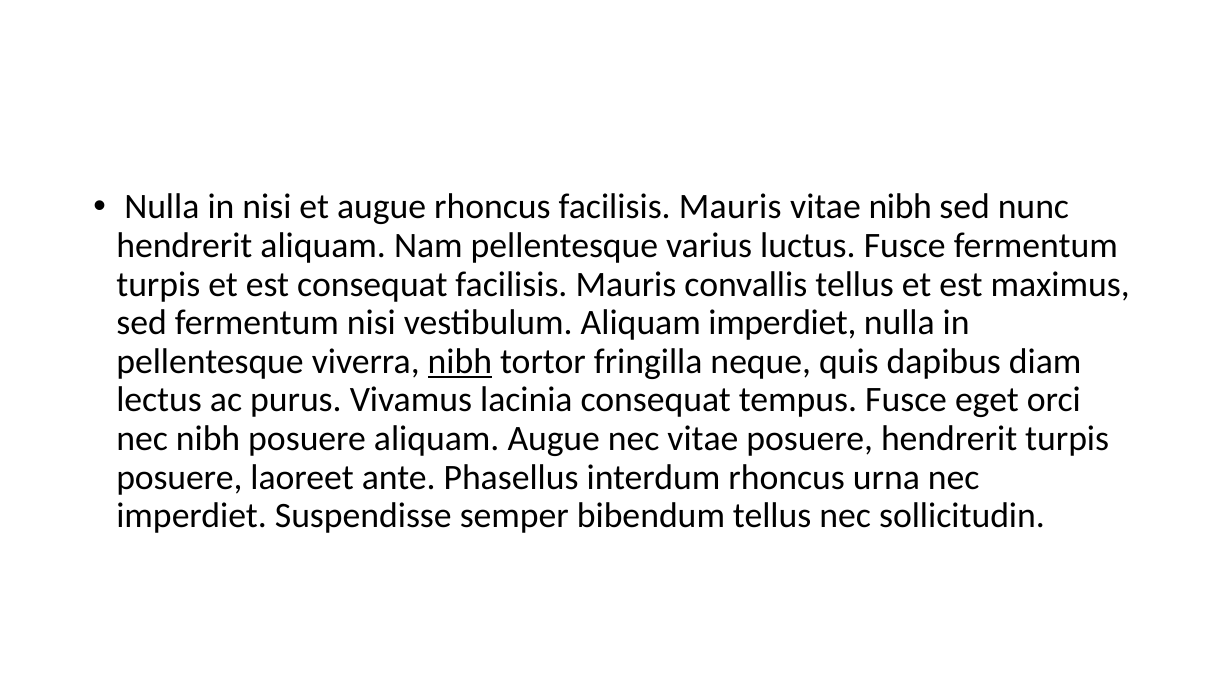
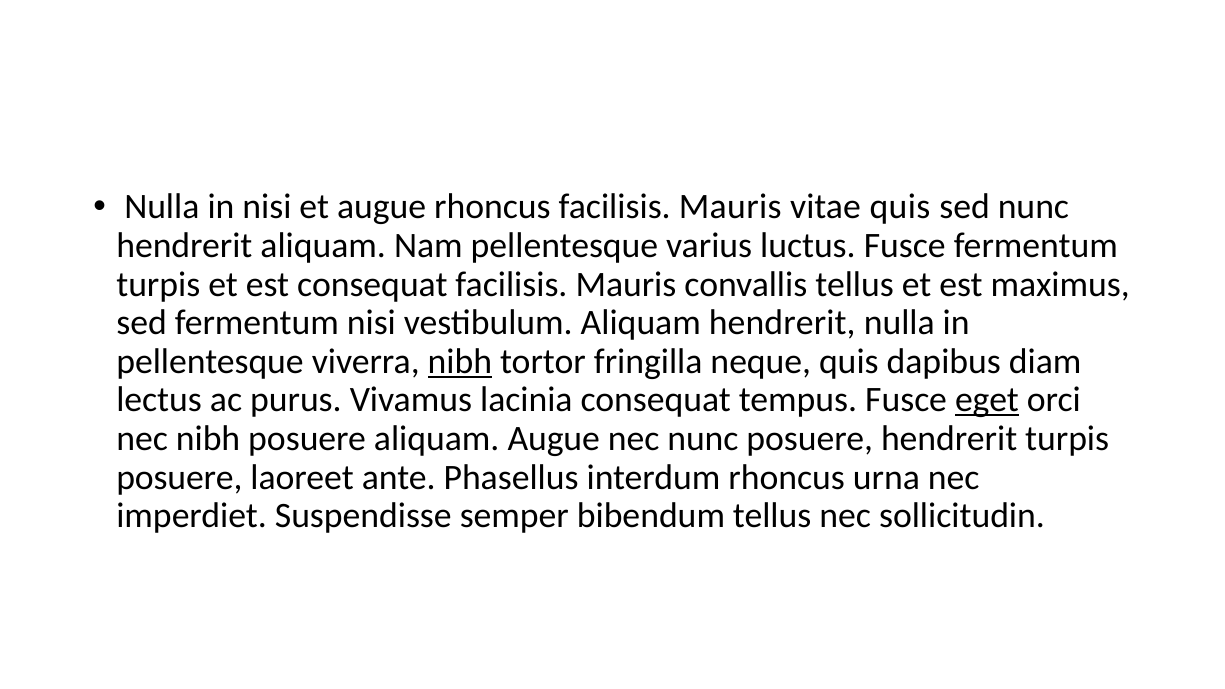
vitae nibh: nibh -> quis
Aliquam imperdiet: imperdiet -> hendrerit
eget underline: none -> present
nec vitae: vitae -> nunc
